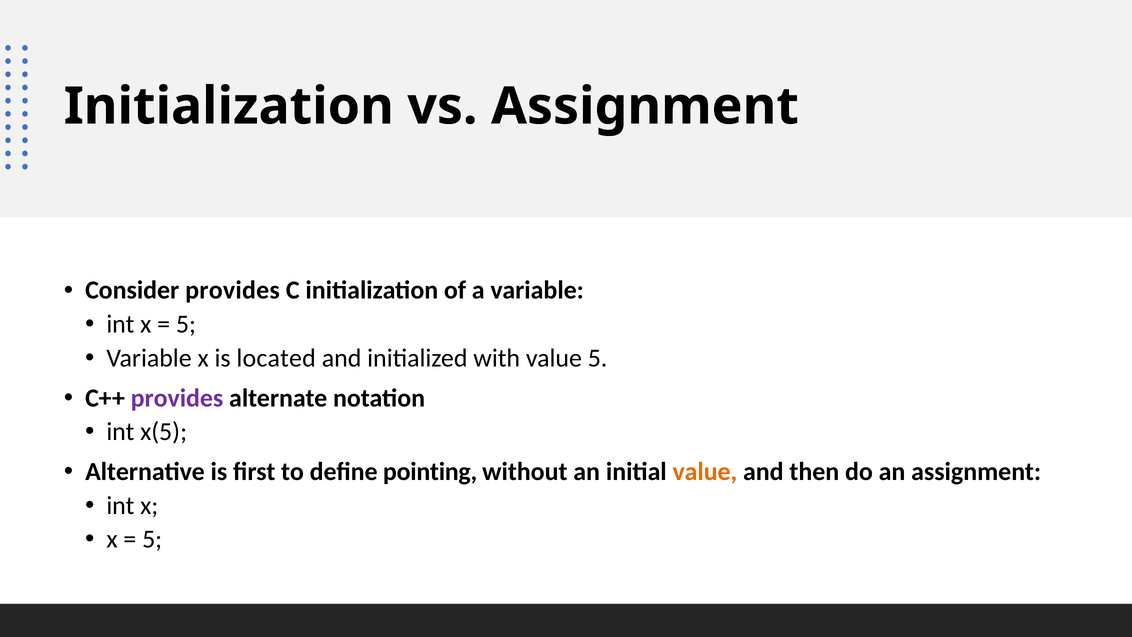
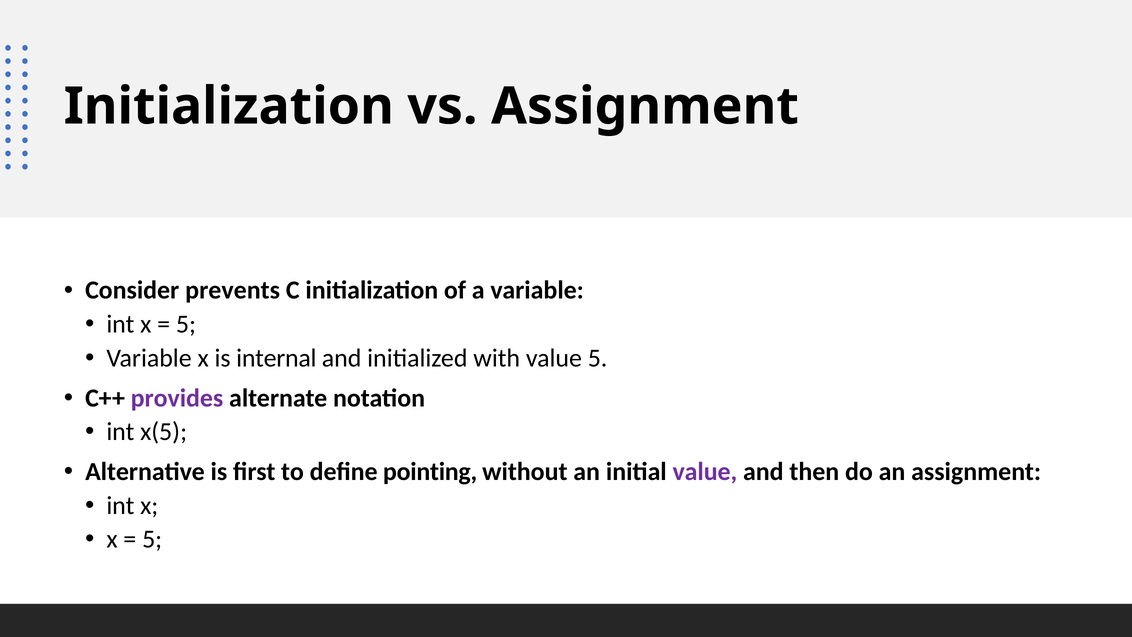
Consider provides: provides -> prevents
located: located -> internal
value at (705, 471) colour: orange -> purple
